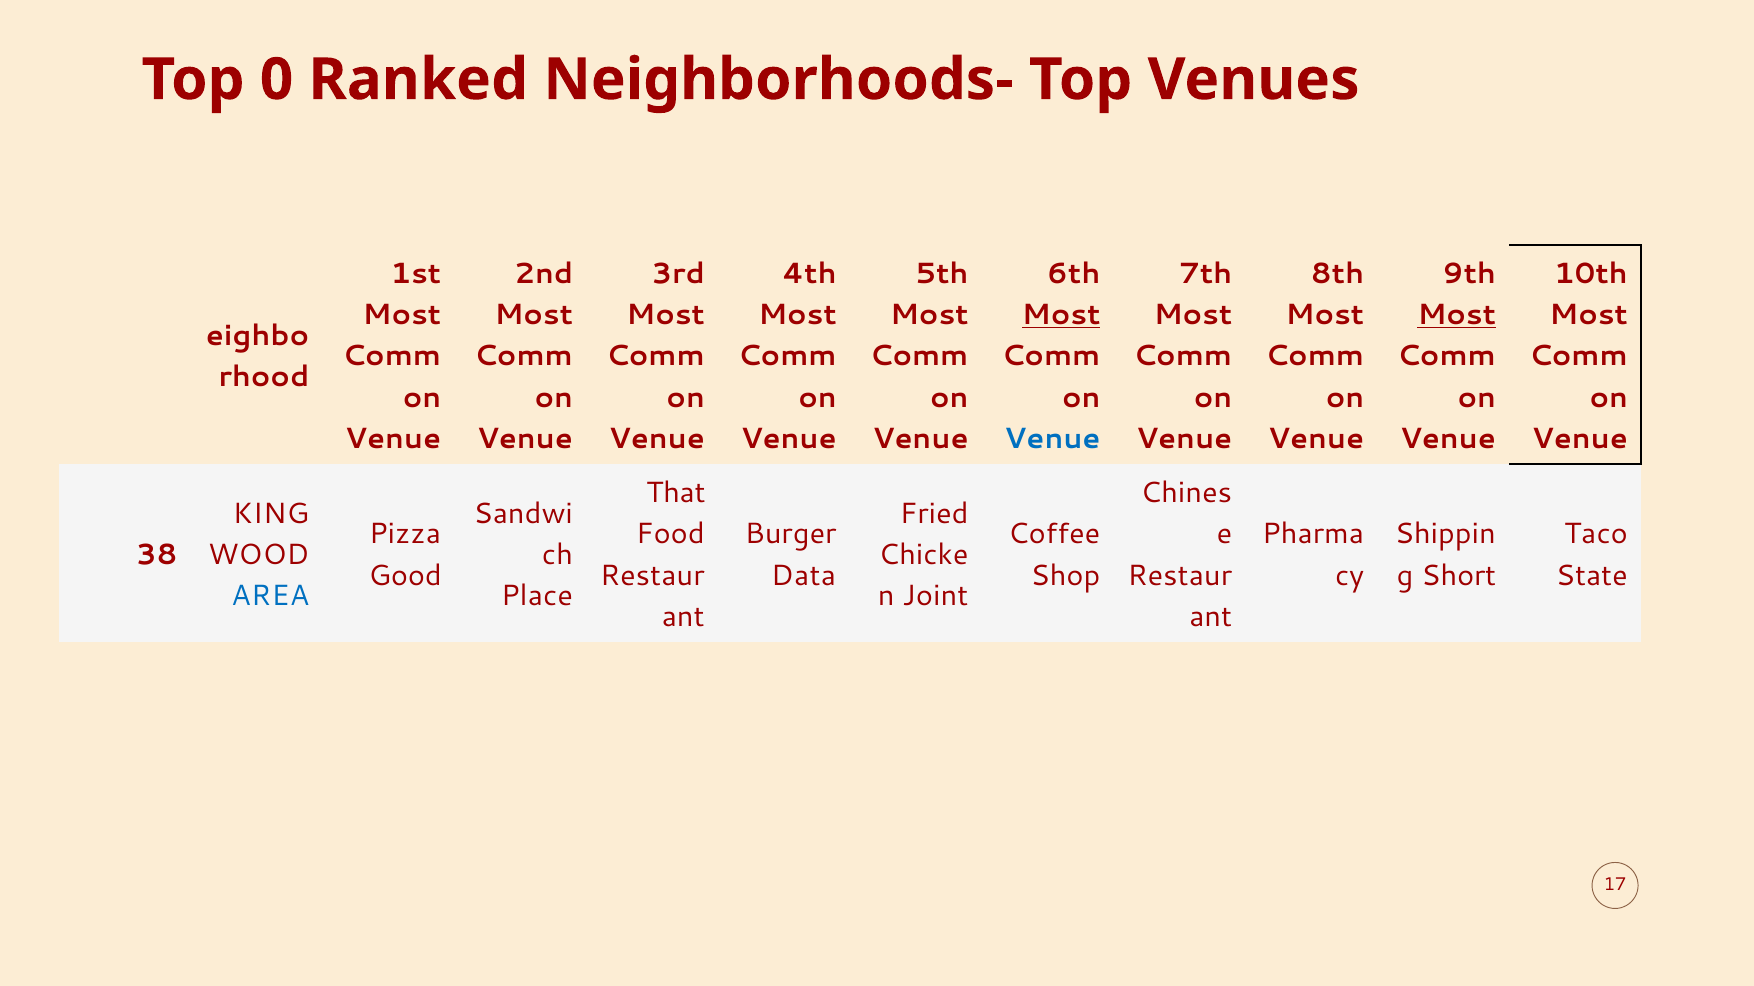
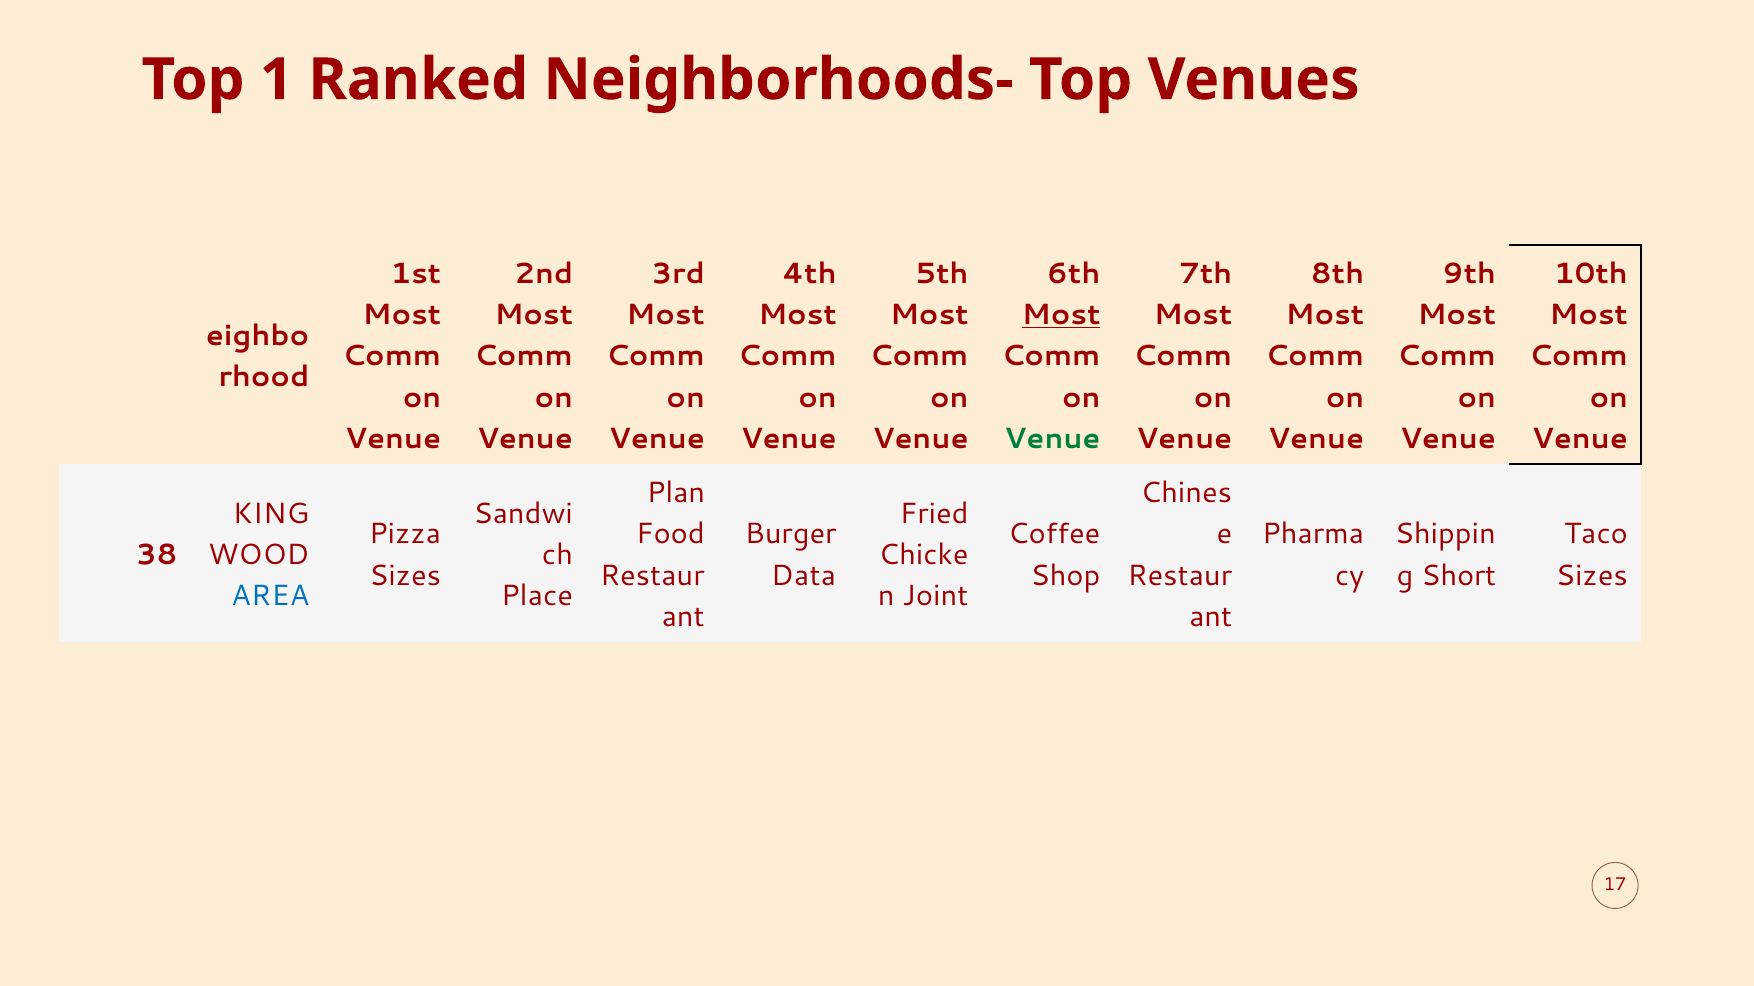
0: 0 -> 1
Most at (1457, 315) underline: present -> none
Venue at (1052, 439) colour: blue -> green
That: That -> Plan
Good at (405, 576): Good -> Sizes
State at (1592, 576): State -> Sizes
